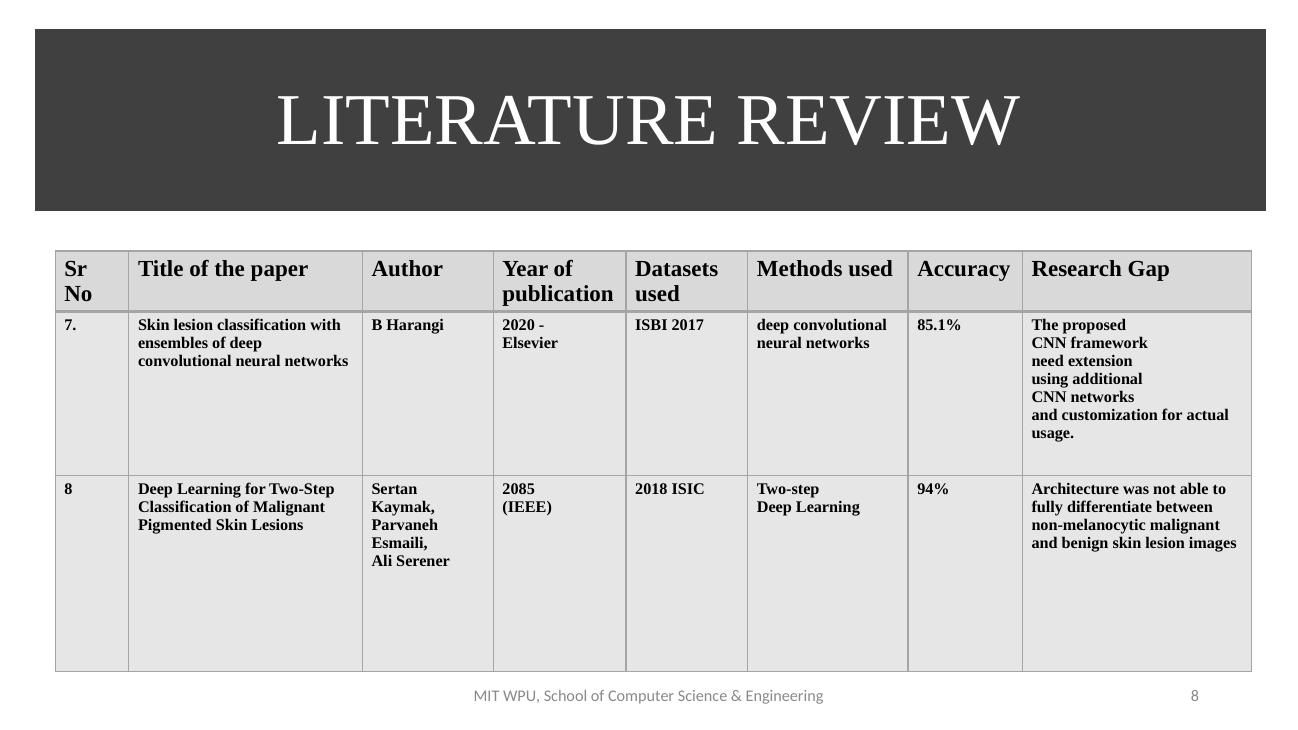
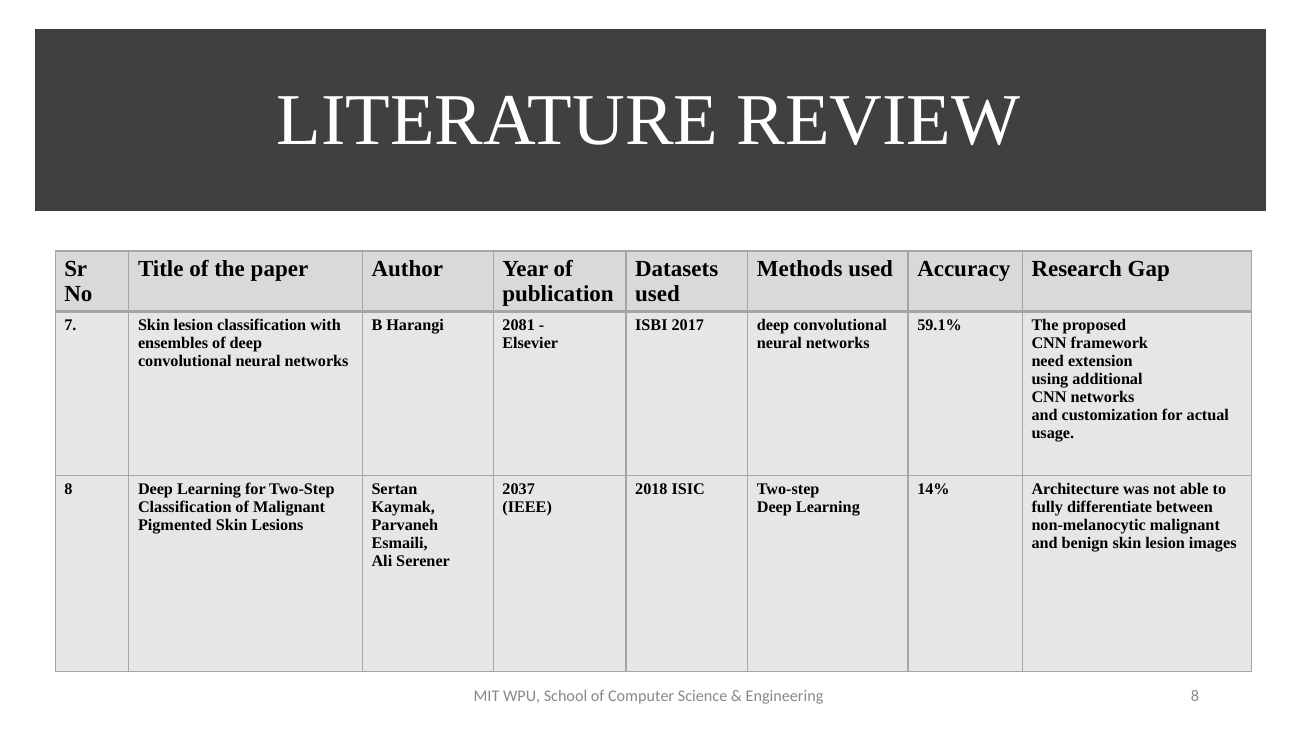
2020: 2020 -> 2081
85.1%: 85.1% -> 59.1%
2085: 2085 -> 2037
94%: 94% -> 14%
